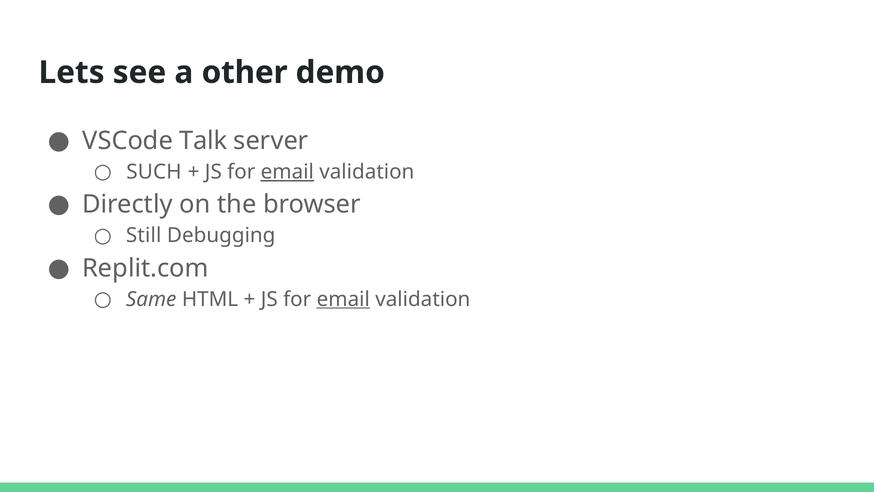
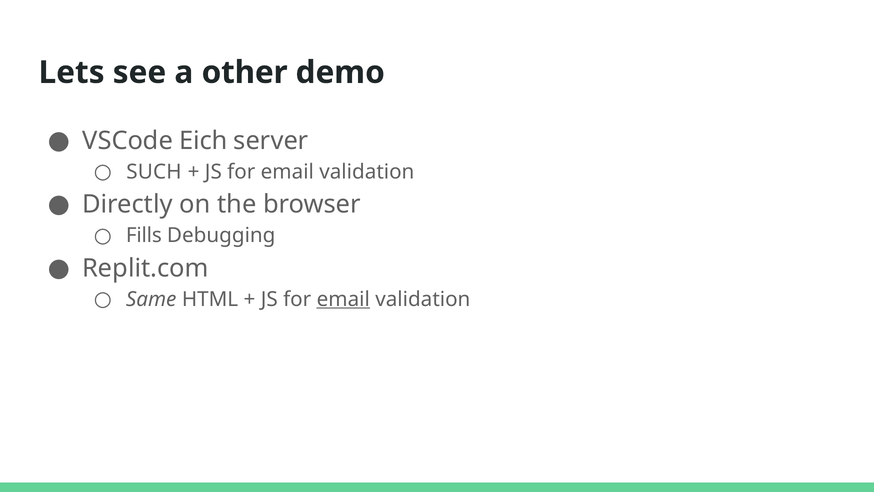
Talk: Talk -> Eich
email at (287, 172) underline: present -> none
Still: Still -> Fills
